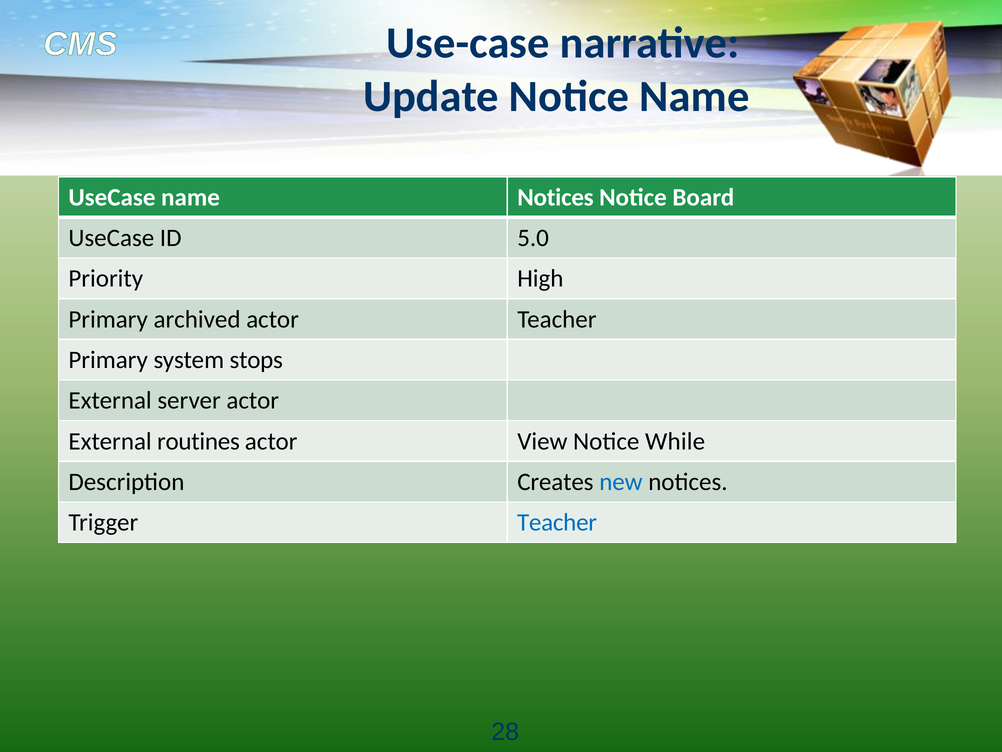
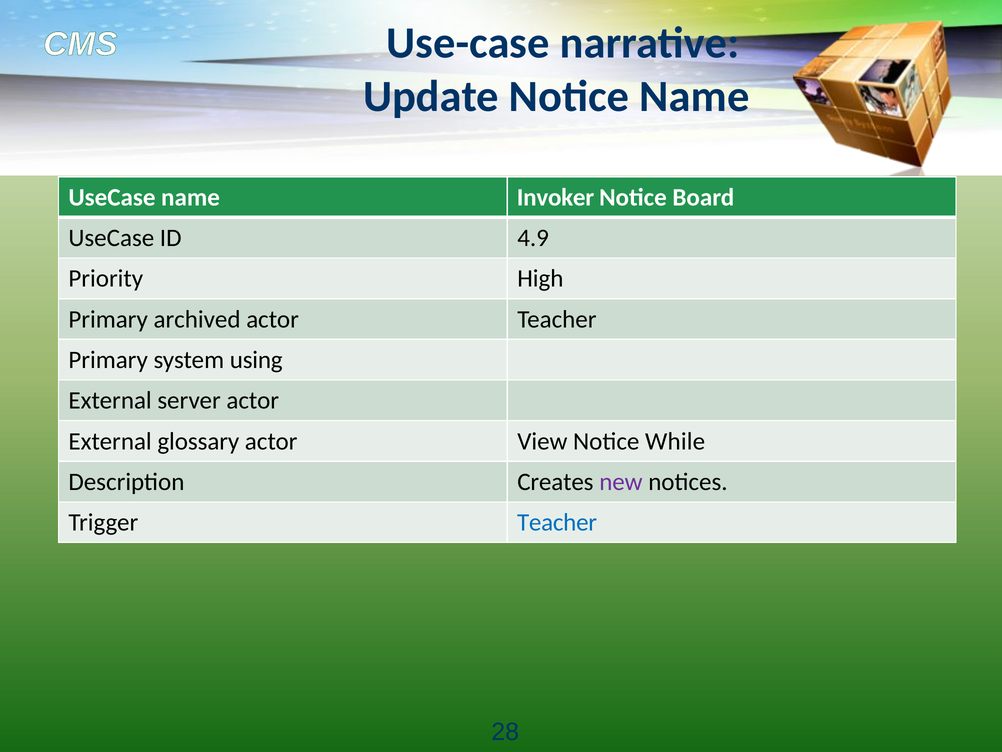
name Notices: Notices -> Invoker
5.0: 5.0 -> 4.9
stops: stops -> using
routines: routines -> glossary
new colour: blue -> purple
